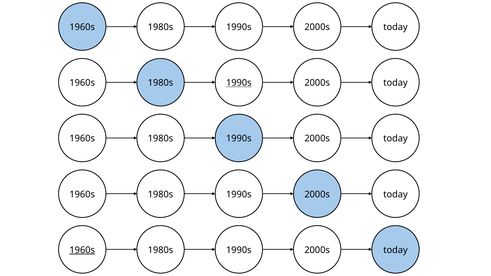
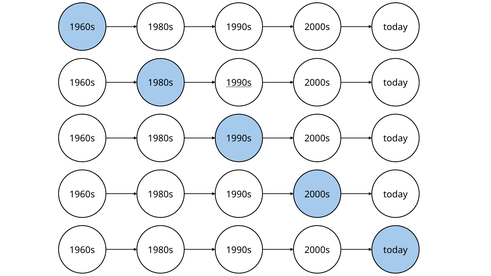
1960s at (82, 250) underline: present -> none
